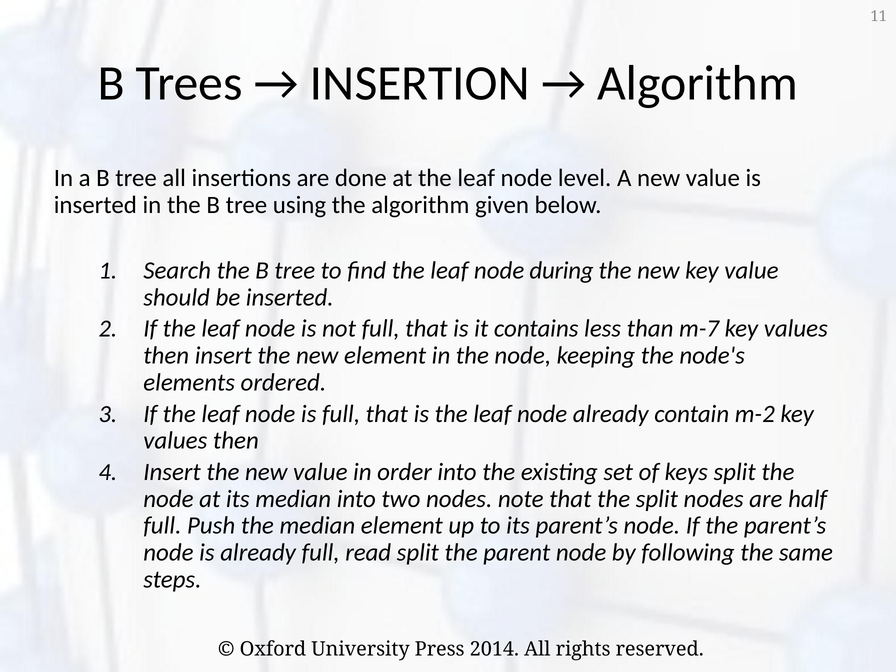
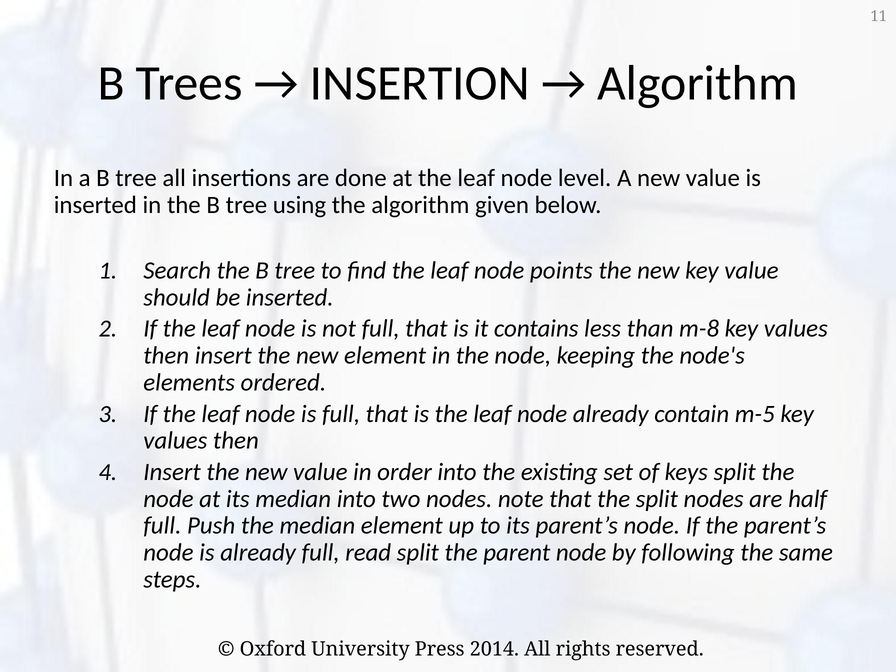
during: during -> points
m-7: m-7 -> m-8
m-2: m-2 -> m-5
